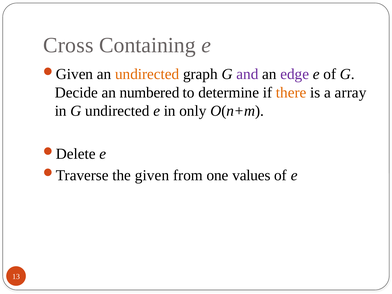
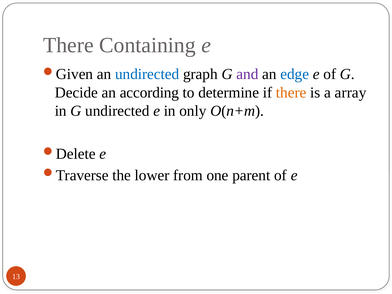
Cross at (68, 45): Cross -> There
undirected at (147, 74) colour: orange -> blue
edge colour: purple -> blue
numbered: numbered -> according
given: given -> lower
values: values -> parent
